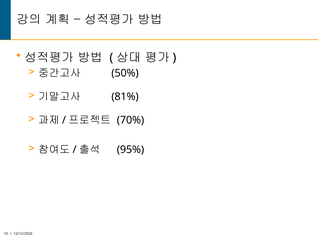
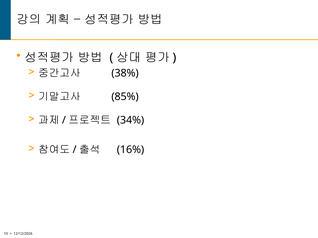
50%: 50% -> 38%
81%: 81% -> 85%
70%: 70% -> 34%
95%: 95% -> 16%
